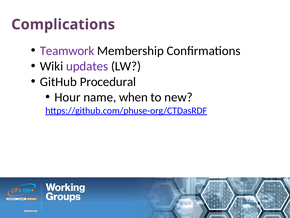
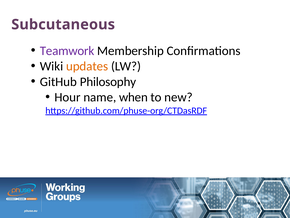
Complications: Complications -> Subcutaneous
updates colour: purple -> orange
Procedural: Procedural -> Philosophy
